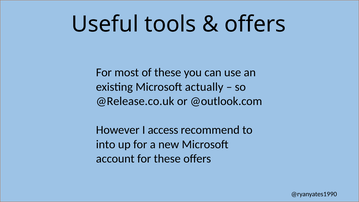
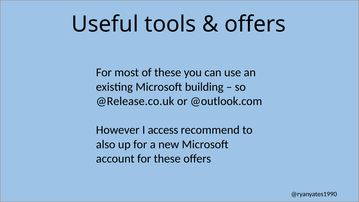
actually: actually -> building
into: into -> also
